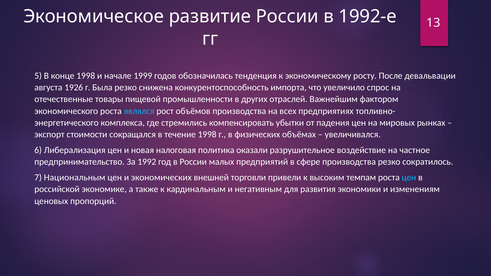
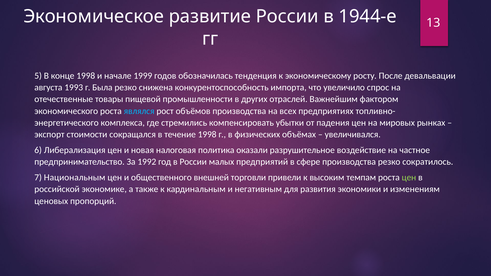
1992-е: 1992-е -> 1944-е
1926: 1926 -> 1993
экономических: экономических -> общественного
цен at (409, 178) colour: light blue -> light green
